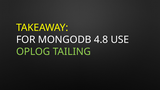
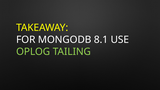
4.8: 4.8 -> 8.1
